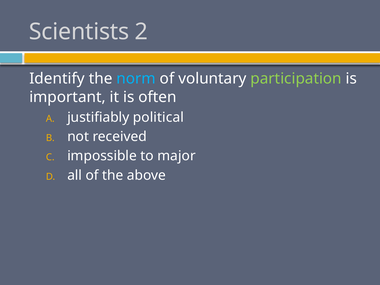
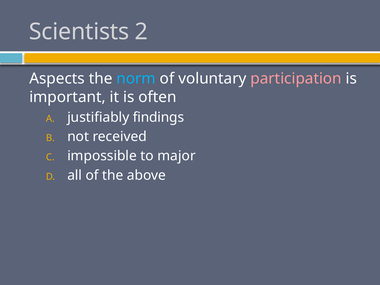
Identify: Identify -> Aspects
participation colour: light green -> pink
political: political -> findings
